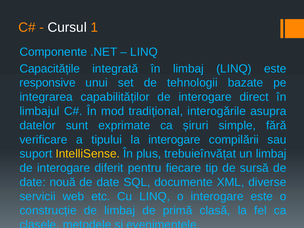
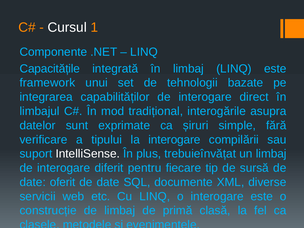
responsive: responsive -> framework
IntelliSense colour: yellow -> white
nouă: nouă -> oferit
